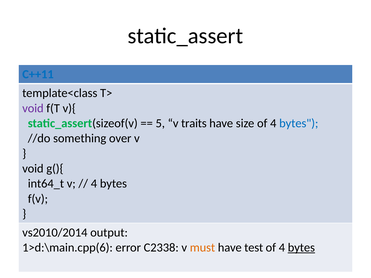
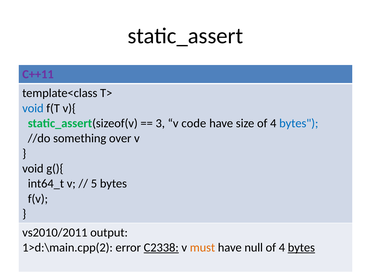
C++11 colour: blue -> purple
void at (33, 108) colour: purple -> blue
5: 5 -> 3
traits: traits -> code
4 at (94, 184): 4 -> 5
vs2010/2014: vs2010/2014 -> vs2010/2011
1>d:\main.cpp(6: 1>d:\main.cpp(6 -> 1>d:\main.cpp(2
C2338 underline: none -> present
test: test -> null
